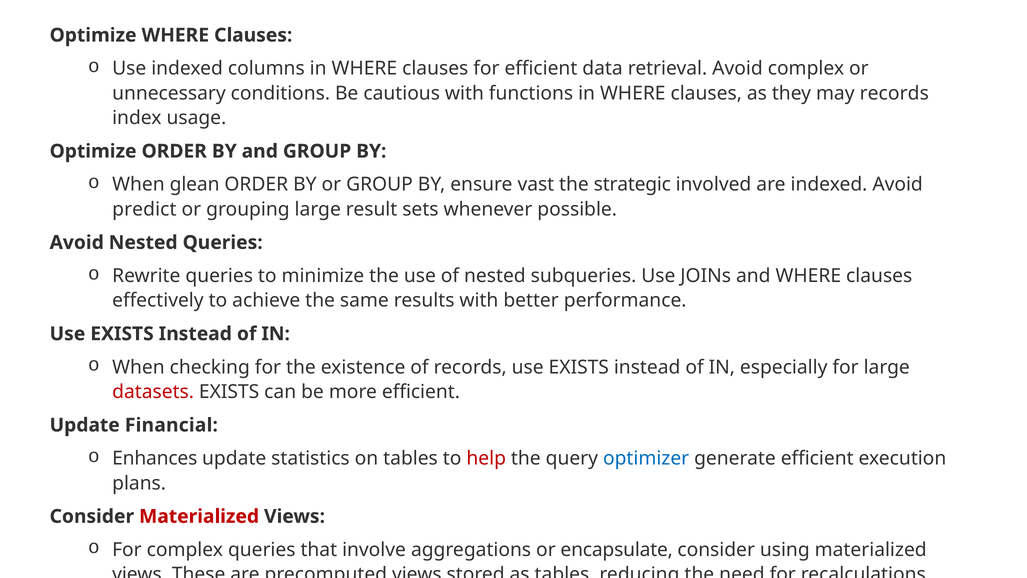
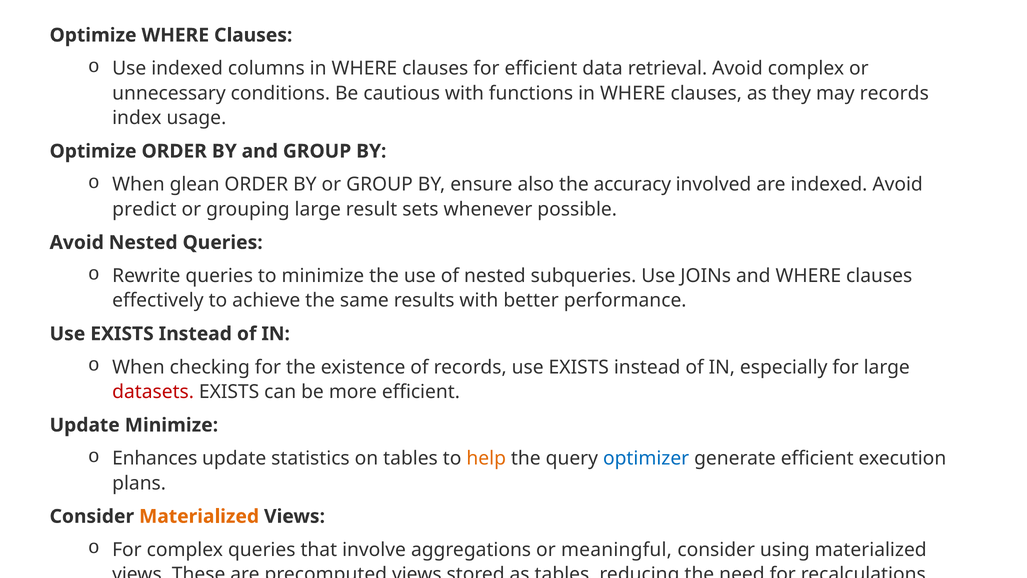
vast: vast -> also
strategic: strategic -> accuracy
Update Financial: Financial -> Minimize
help colour: red -> orange
Materialized at (199, 516) colour: red -> orange
encapsulate: encapsulate -> meaningful
